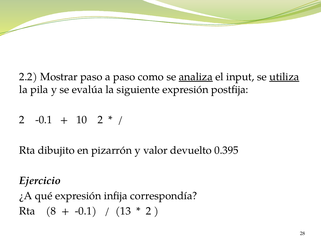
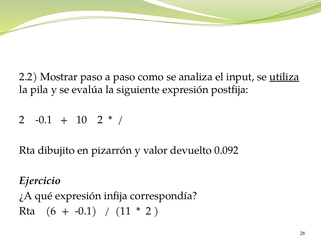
analiza underline: present -> none
0.395: 0.395 -> 0.092
8: 8 -> 6
13: 13 -> 11
